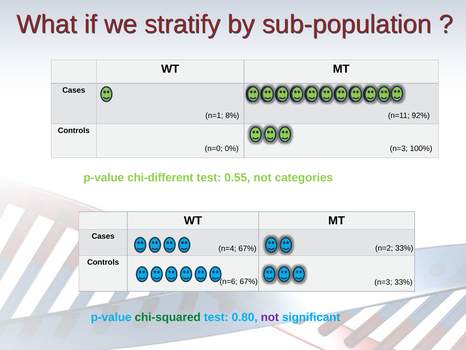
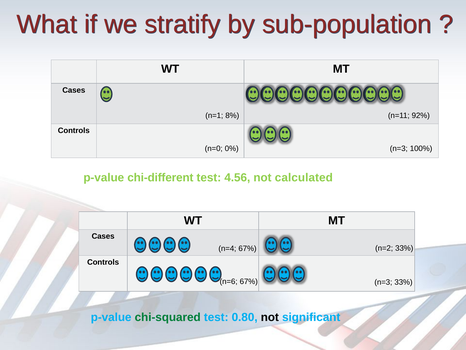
0.55: 0.55 -> 4.56
categories: categories -> calculated
not at (270, 317) colour: purple -> black
